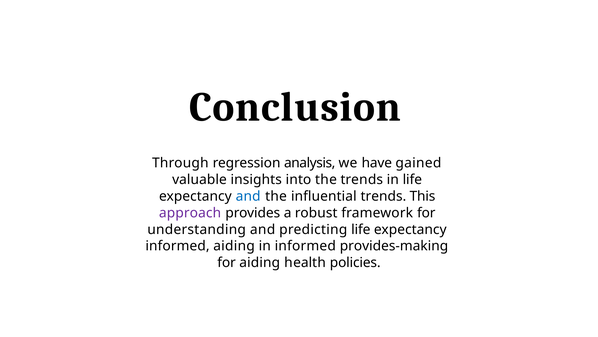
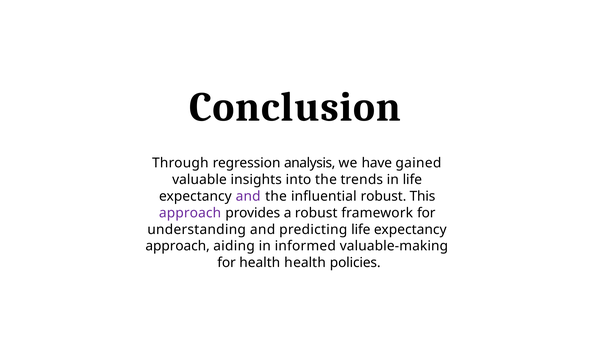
and at (248, 196) colour: blue -> purple
inﬂuential trends: trends -> robust
informed at (178, 246): informed -> approach
provides-making: provides-making -> valuable-making
for aiding: aiding -> health
